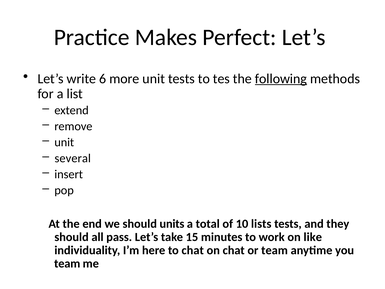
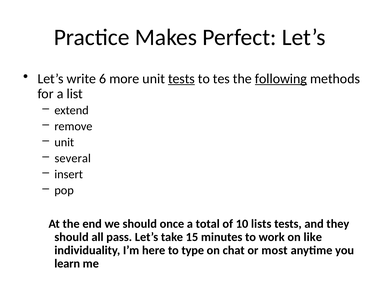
tests at (181, 79) underline: none -> present
units: units -> once
to chat: chat -> type
or team: team -> most
team at (67, 263): team -> learn
